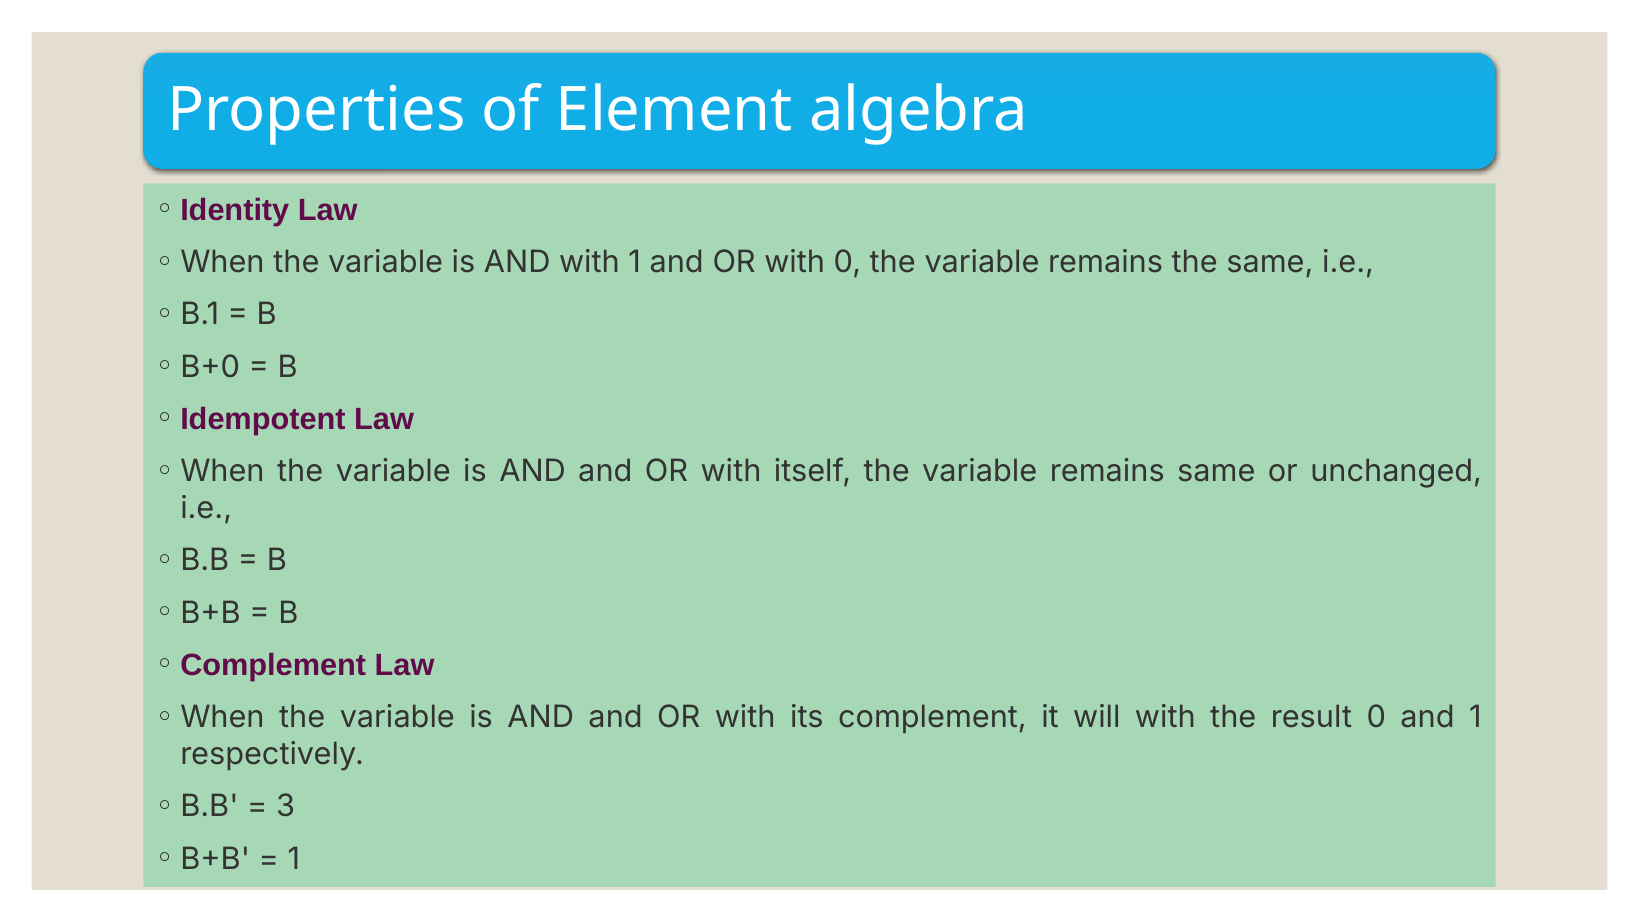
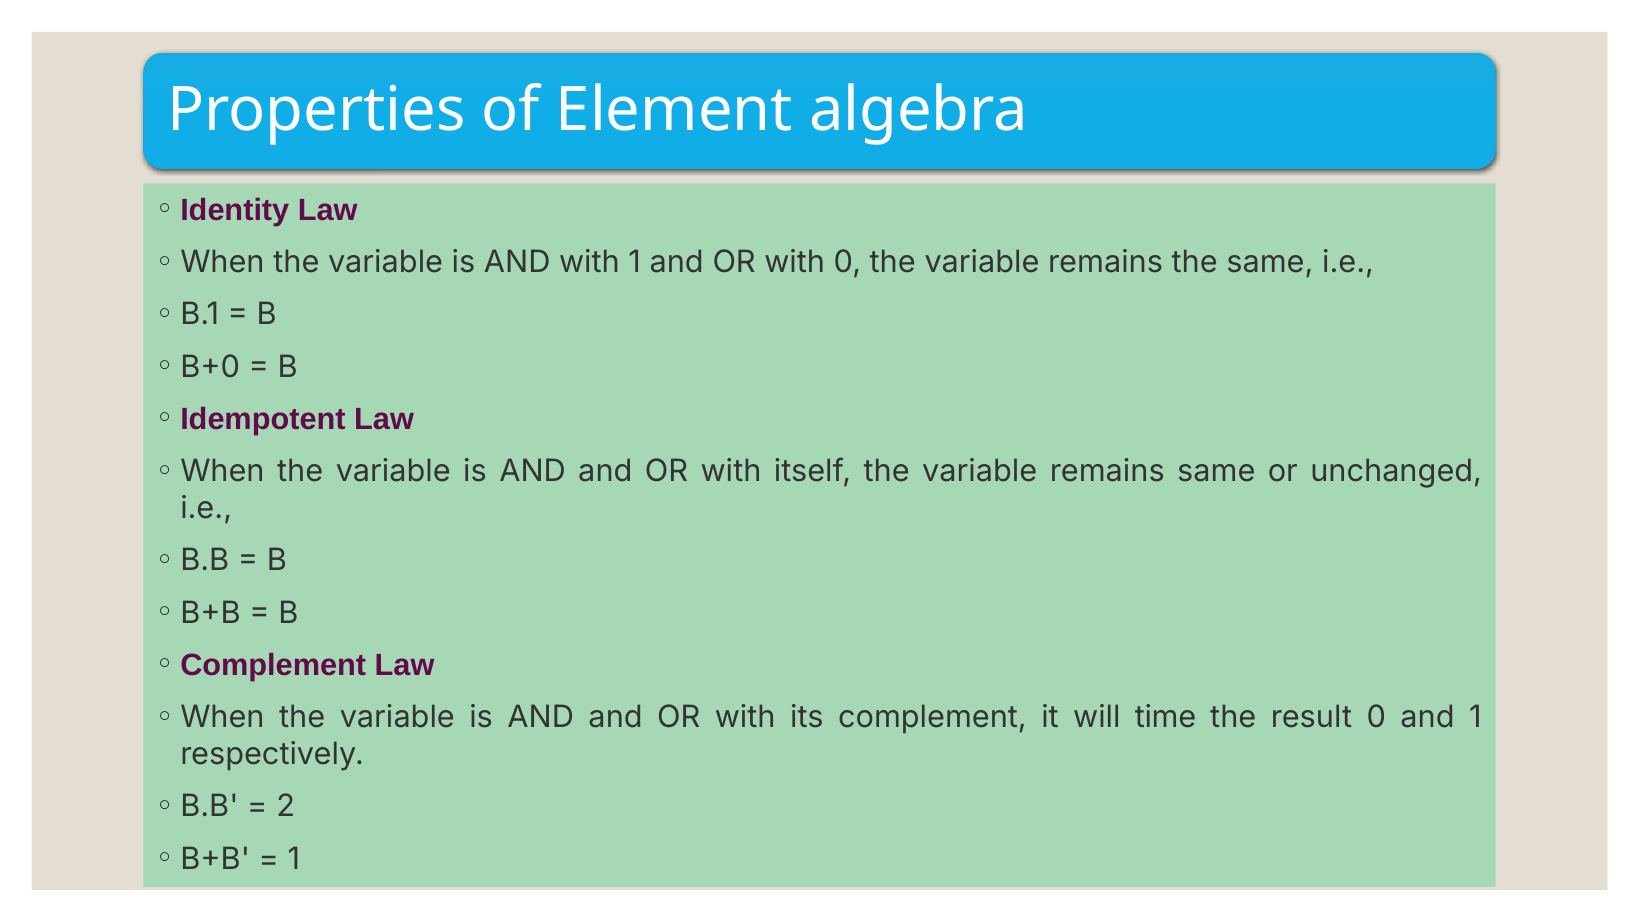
will with: with -> time
3: 3 -> 2
